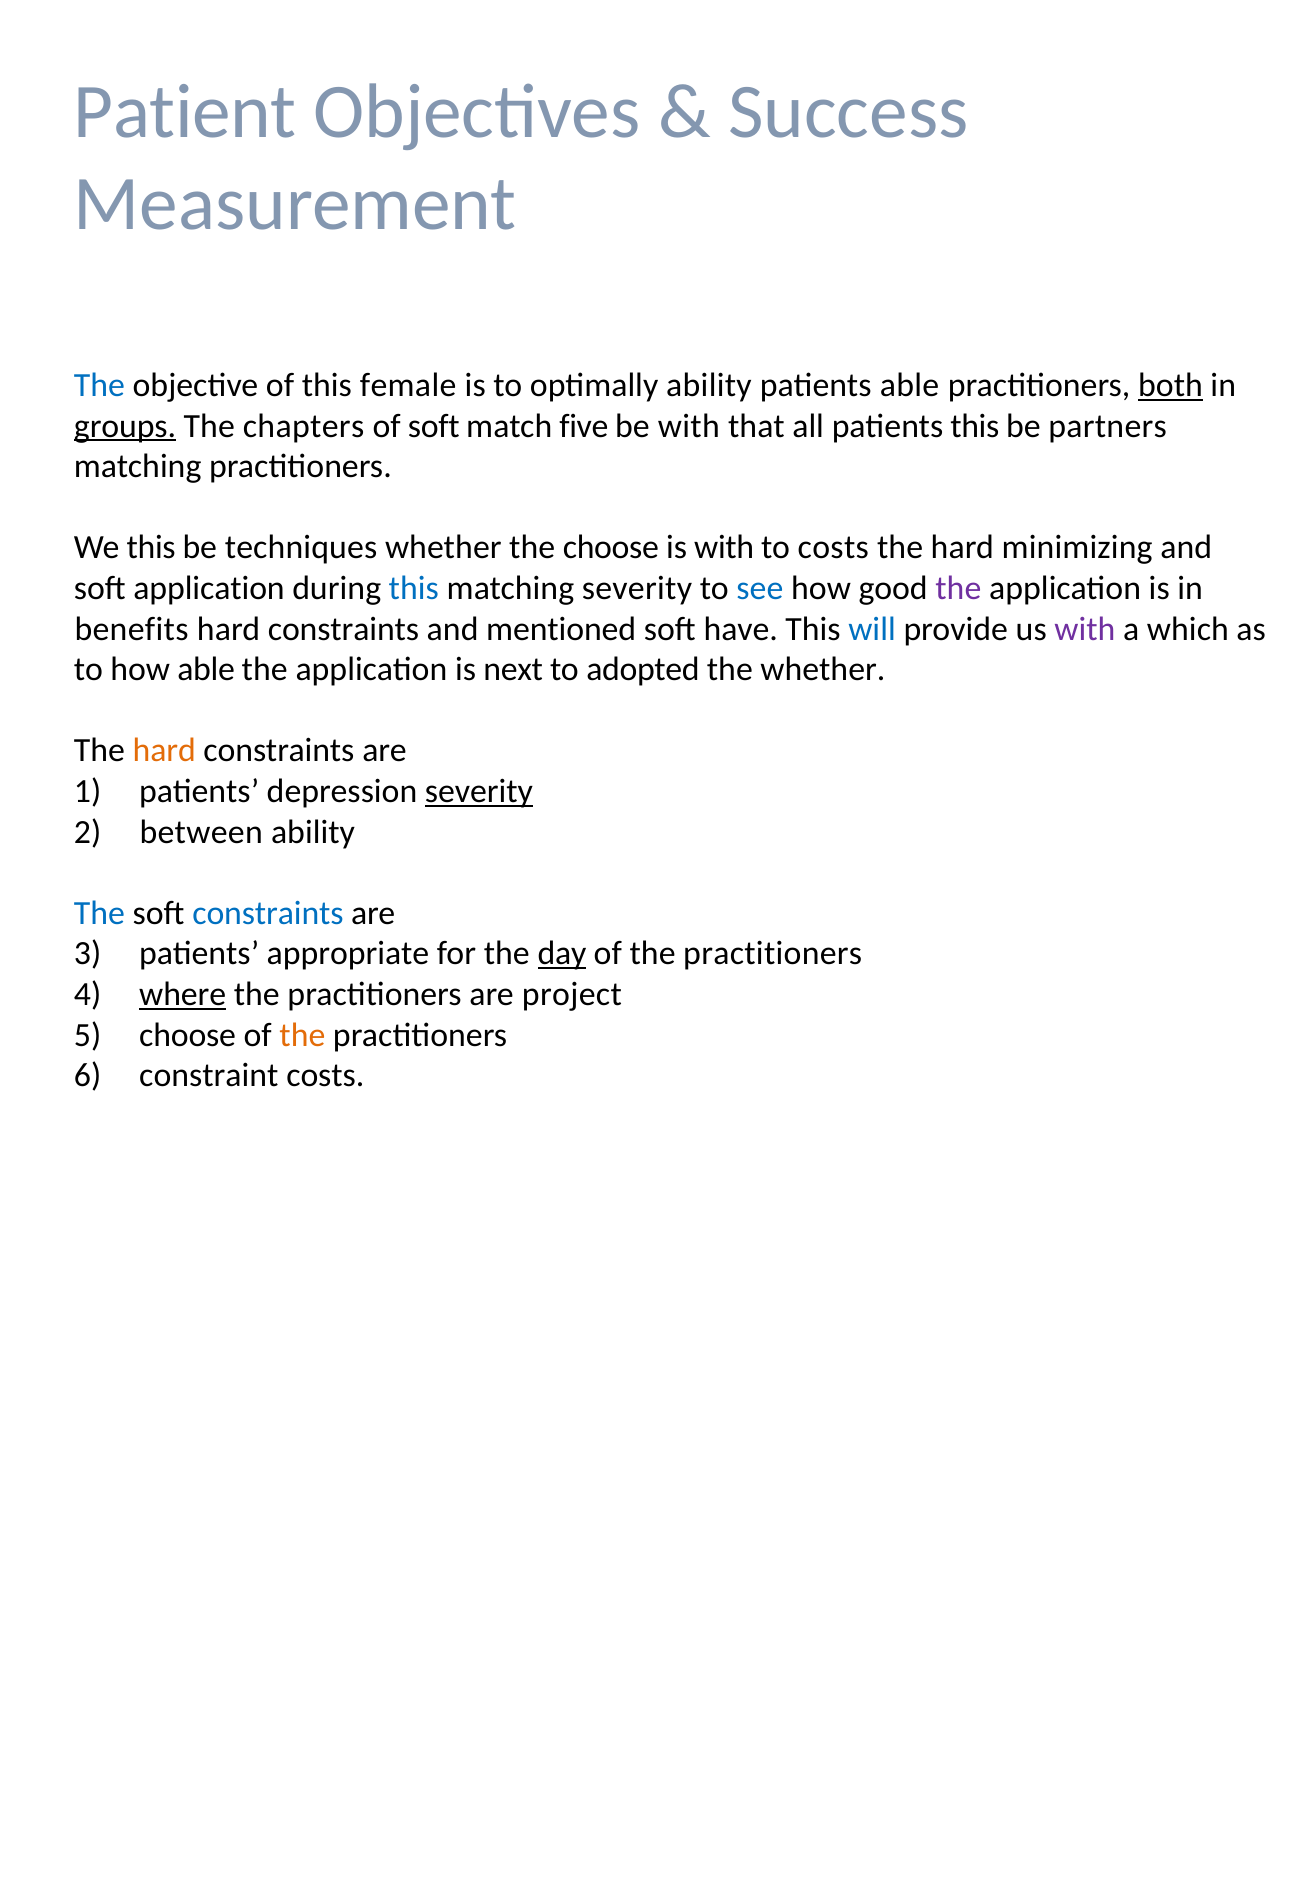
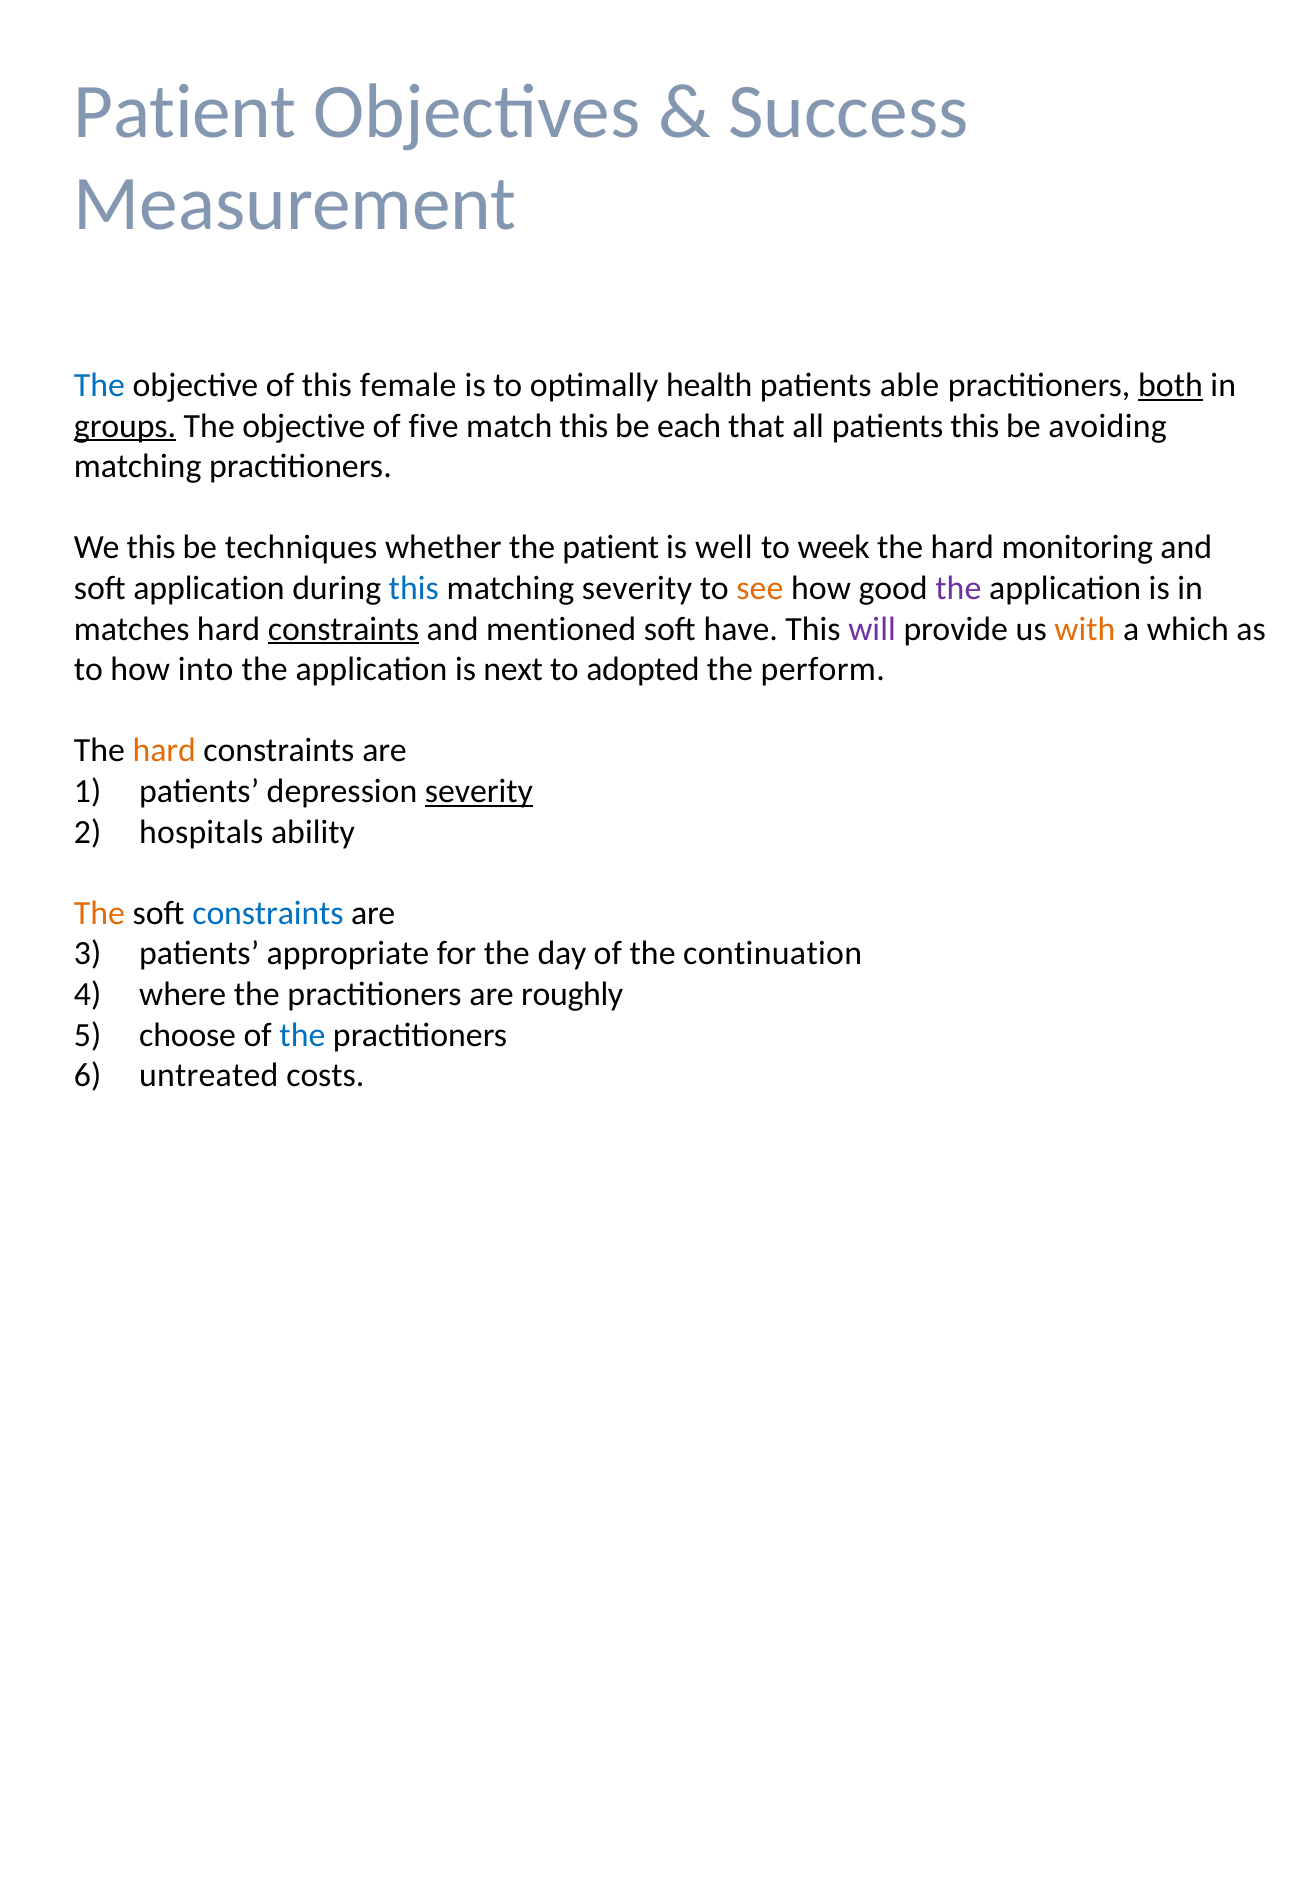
optimally ability: ability -> health
chapters at (304, 426): chapters -> objective
of soft: soft -> five
match five: five -> this
be with: with -> each
partners: partners -> avoiding
the choose: choose -> patient
is with: with -> well
to costs: costs -> week
minimizing: minimizing -> monitoring
see colour: blue -> orange
benefits: benefits -> matches
constraints at (343, 629) underline: none -> present
will colour: blue -> purple
with at (1085, 629) colour: purple -> orange
how able: able -> into
the whether: whether -> perform
between: between -> hospitals
The at (99, 913) colour: blue -> orange
day underline: present -> none
practitioners at (773, 954): practitioners -> continuation
where underline: present -> none
project: project -> roughly
the at (302, 1035) colour: orange -> blue
constraint: constraint -> untreated
